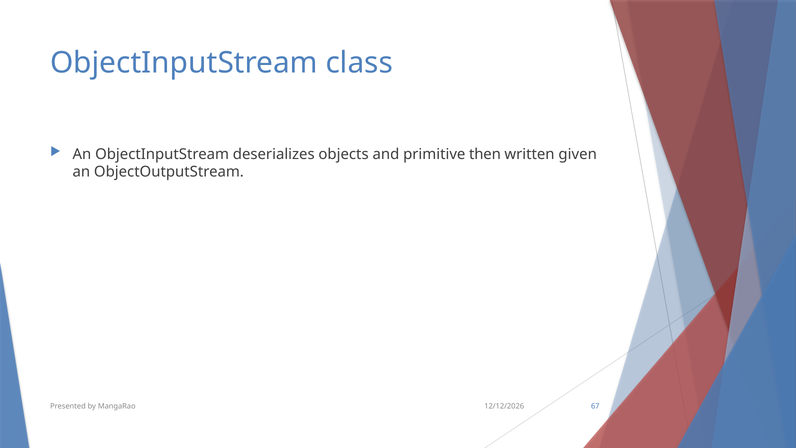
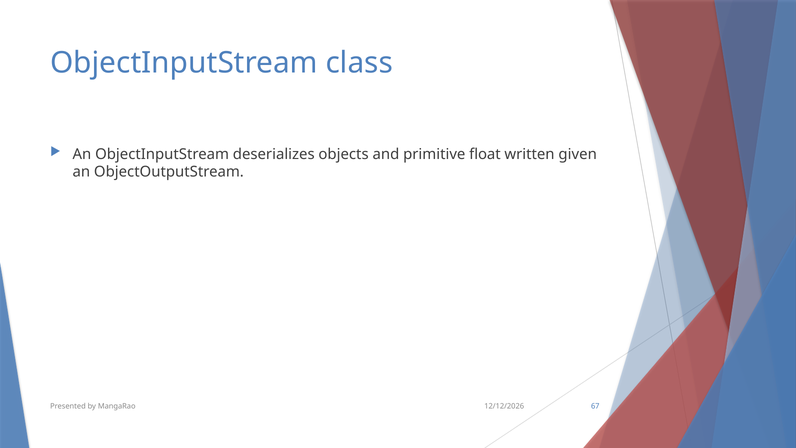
then: then -> float
